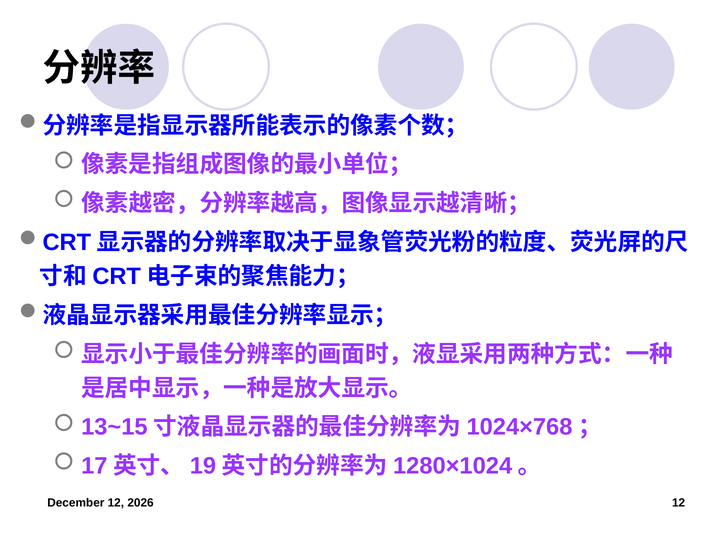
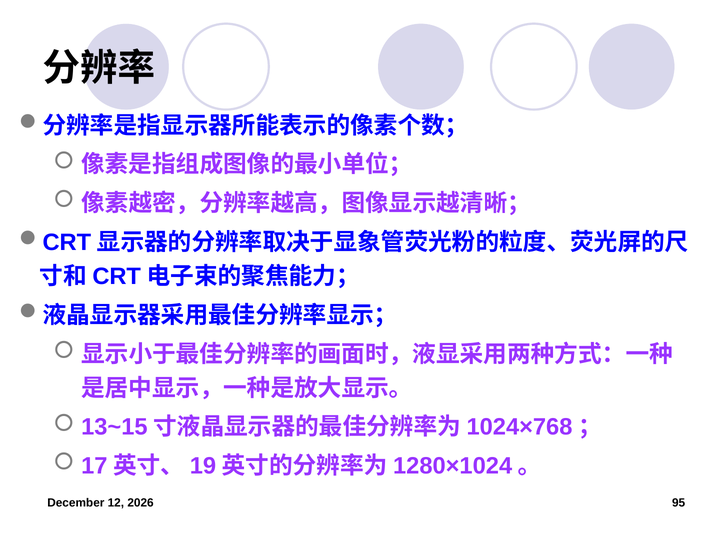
12 at (679, 503): 12 -> 95
